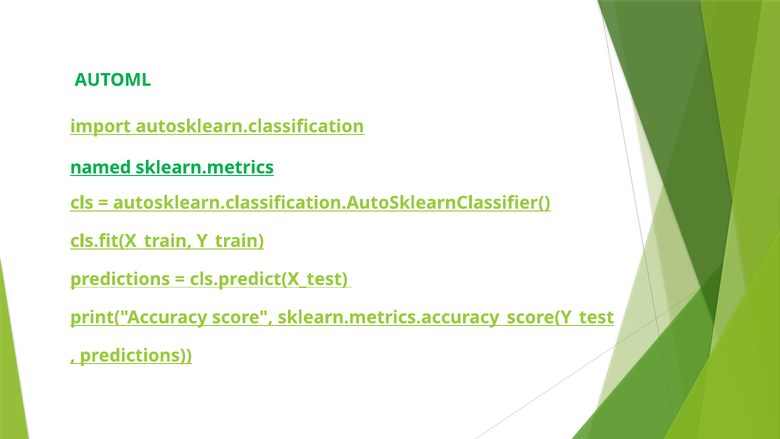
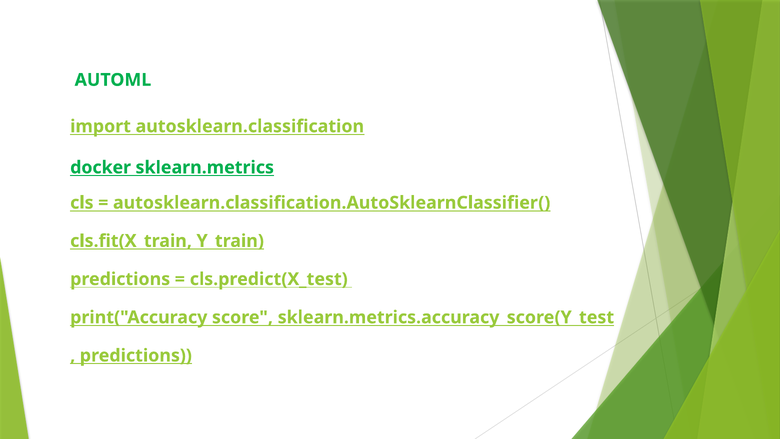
named: named -> docker
